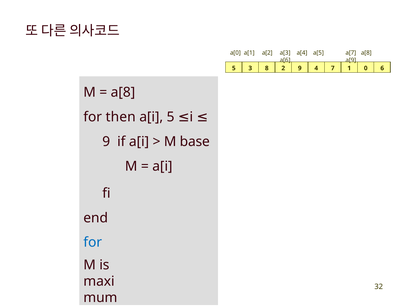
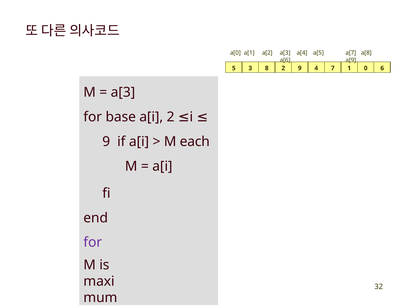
a[8 at (123, 92): a[8 -> a[3
then: then -> base
a[i 5: 5 -> 2
base: base -> each
for at (93, 243) colour: blue -> purple
